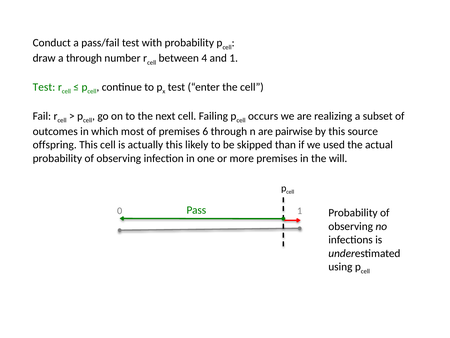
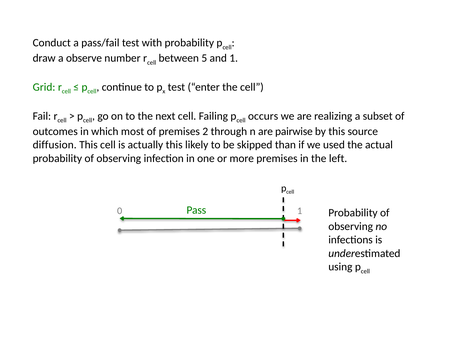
a through: through -> observe
4: 4 -> 5
Test at (44, 87): Test -> Grid
6: 6 -> 2
offspring: offspring -> diffusion
will: will -> left
